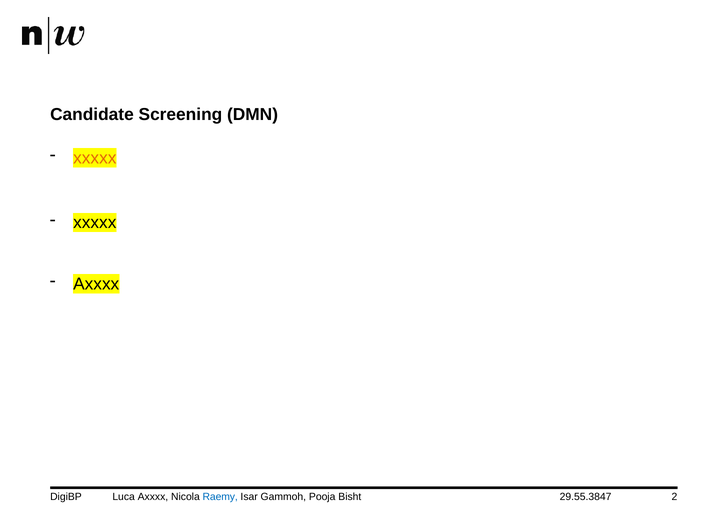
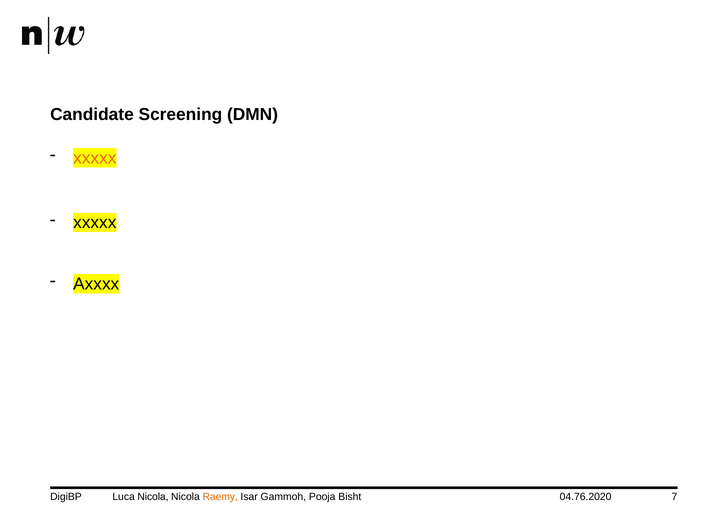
Luca Axxxx: Axxxx -> Nicola
Raemy colour: blue -> orange
29.55.3847: 29.55.3847 -> 04.76.2020
2: 2 -> 7
